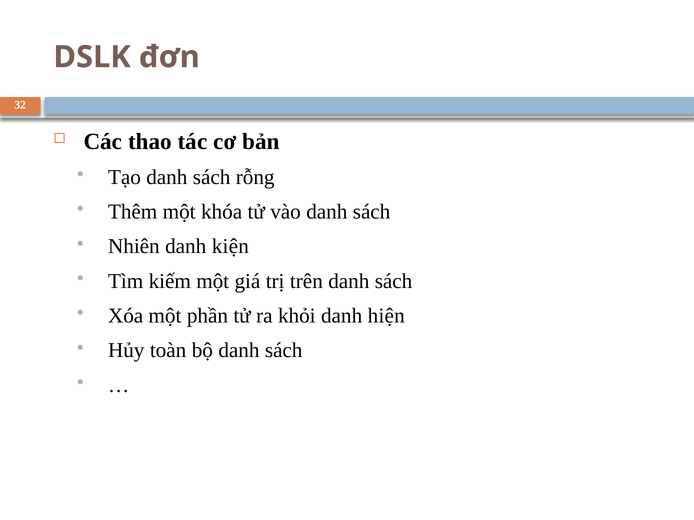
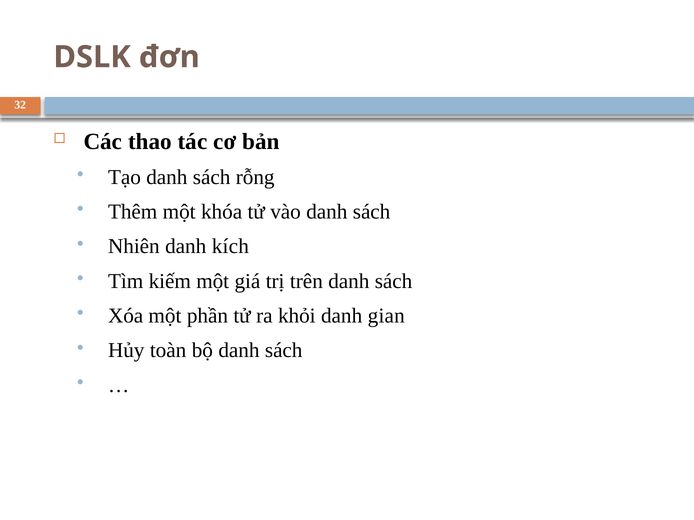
kiện: kiện -> kích
hiện: hiện -> gian
